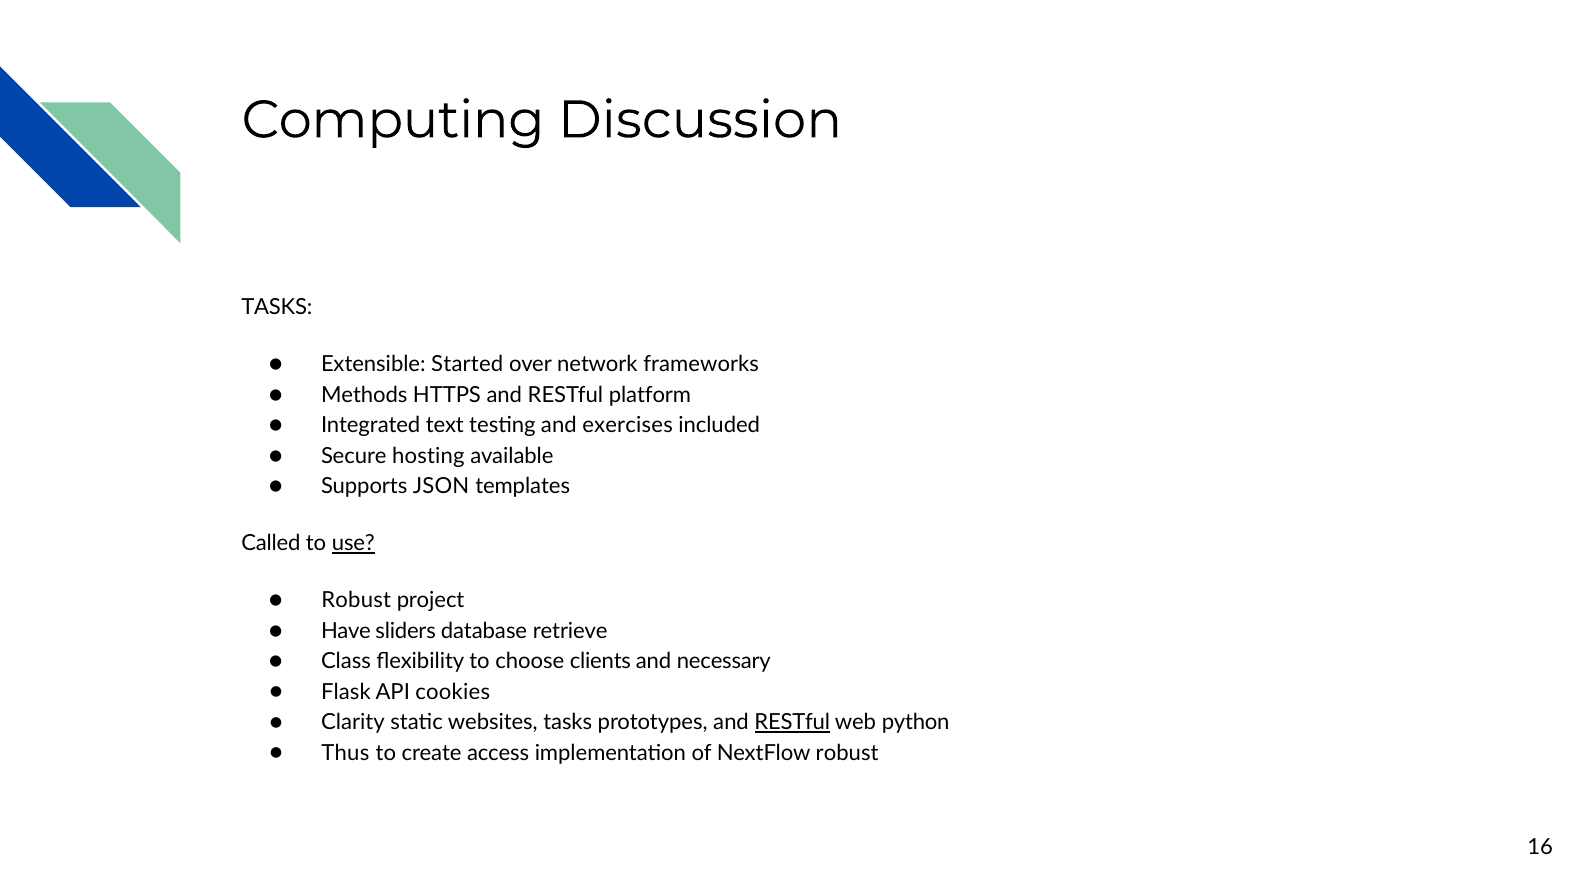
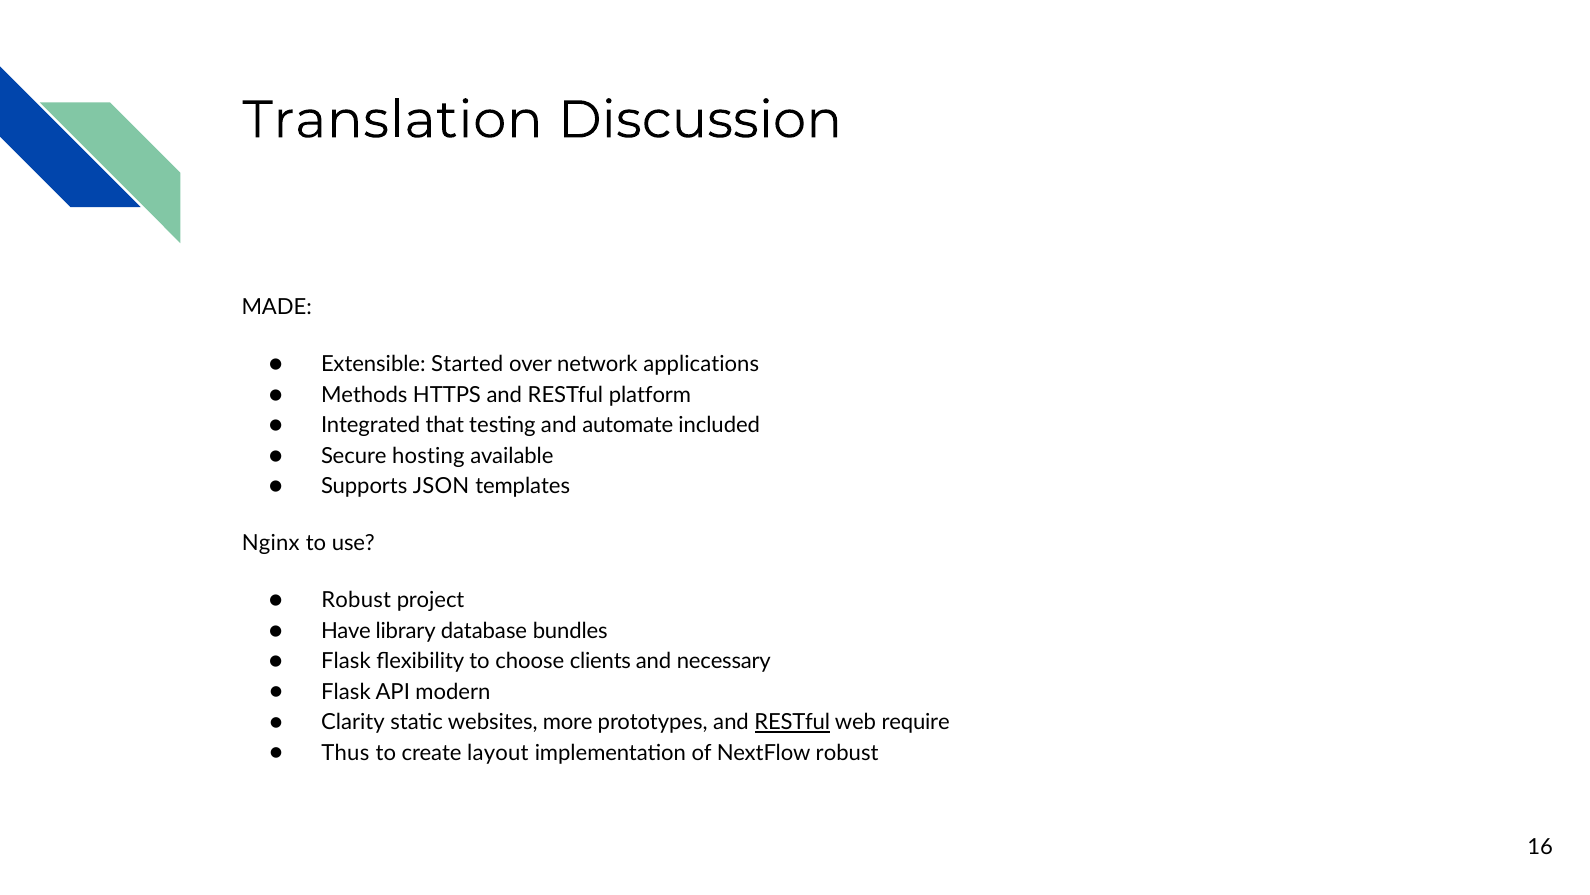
Computing: Computing -> Translation
TASKS at (277, 307): TASKS -> MADE
frameworks: frameworks -> applications
text: text -> that
exercises: exercises -> automate
Called: Called -> Nginx
use underline: present -> none
sliders: sliders -> library
retrieve: retrieve -> bundles
Class at (346, 661): Class -> Flask
cookies: cookies -> modern
websites tasks: tasks -> more
python: python -> require
access: access -> layout
